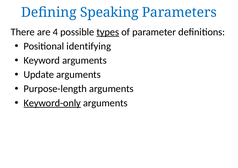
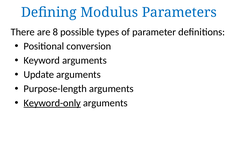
Speaking: Speaking -> Modulus
4: 4 -> 8
types underline: present -> none
identifying: identifying -> conversion
